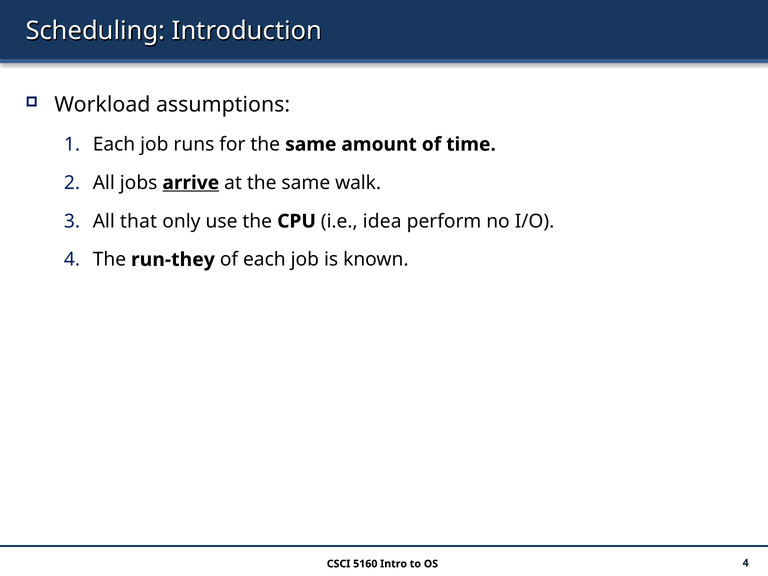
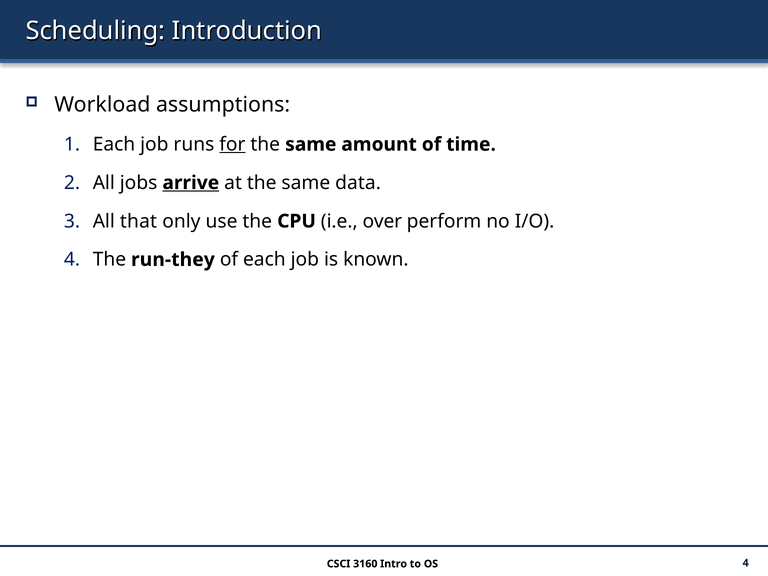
for underline: none -> present
walk: walk -> data
idea: idea -> over
5160: 5160 -> 3160
